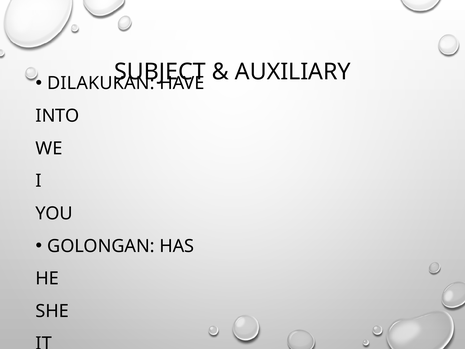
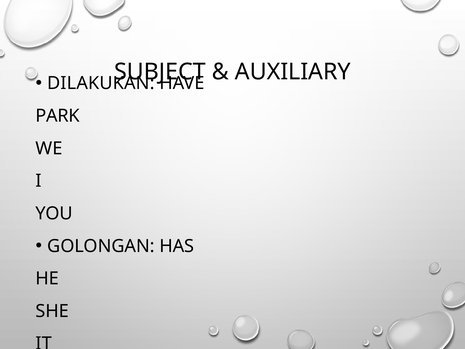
INTO: INTO -> PARK
